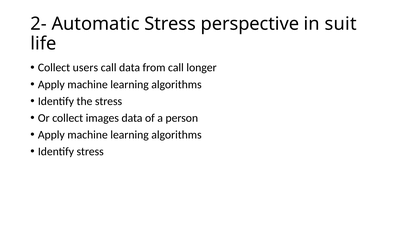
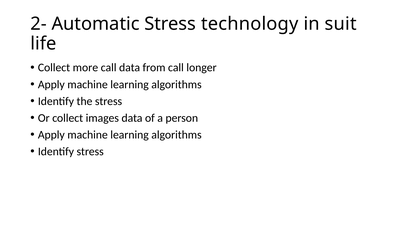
perspective: perspective -> technology
users: users -> more
